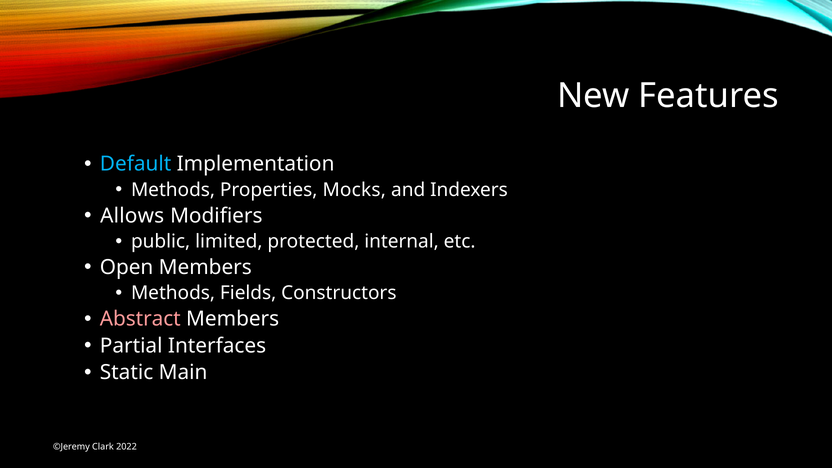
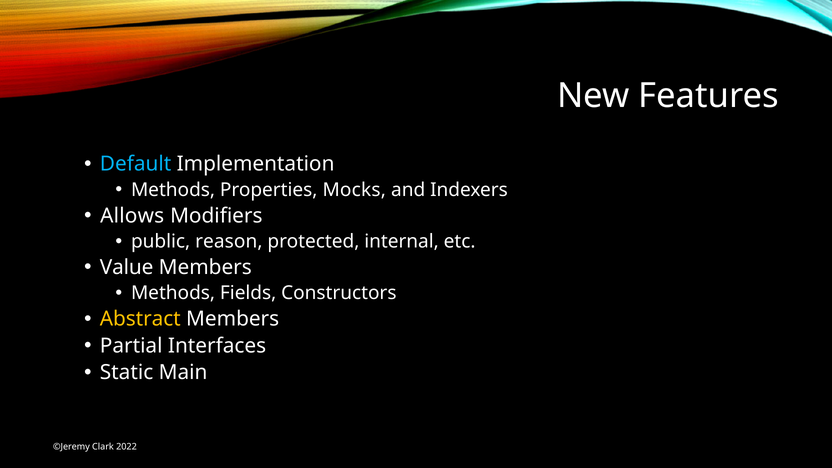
limited: limited -> reason
Open: Open -> Value
Abstract colour: pink -> yellow
